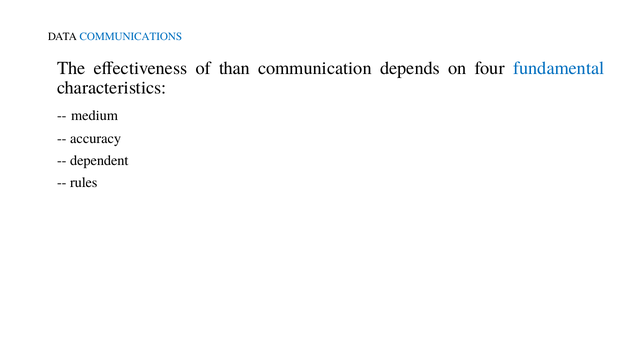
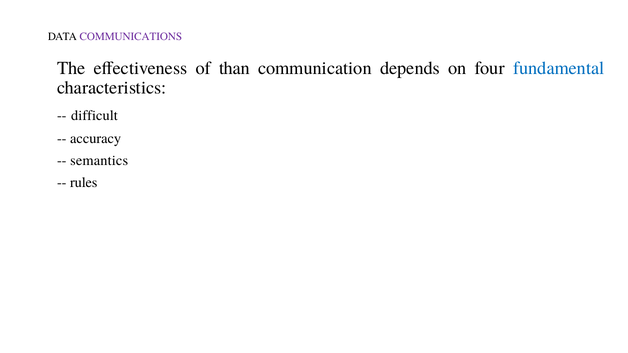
COMMUNICATIONS colour: blue -> purple
medium: medium -> difficult
dependent: dependent -> semantics
